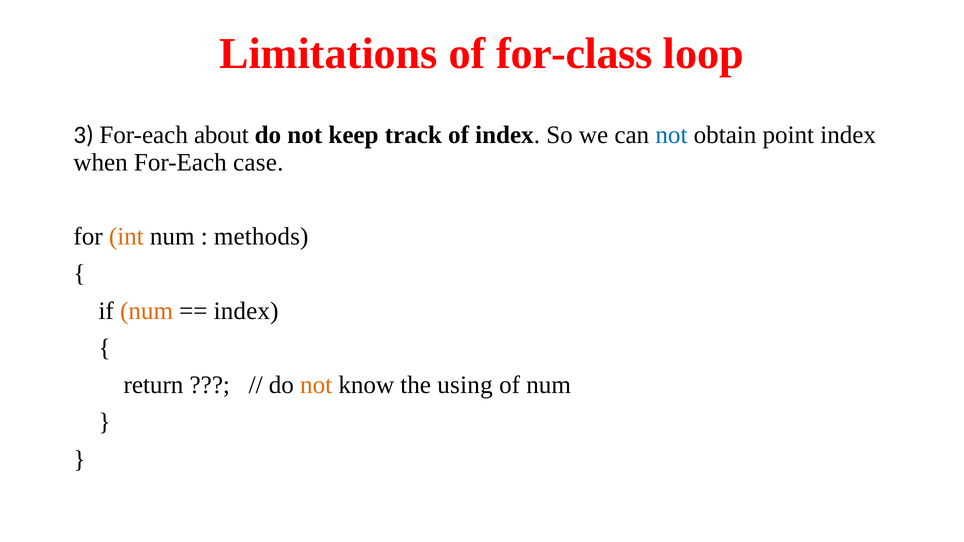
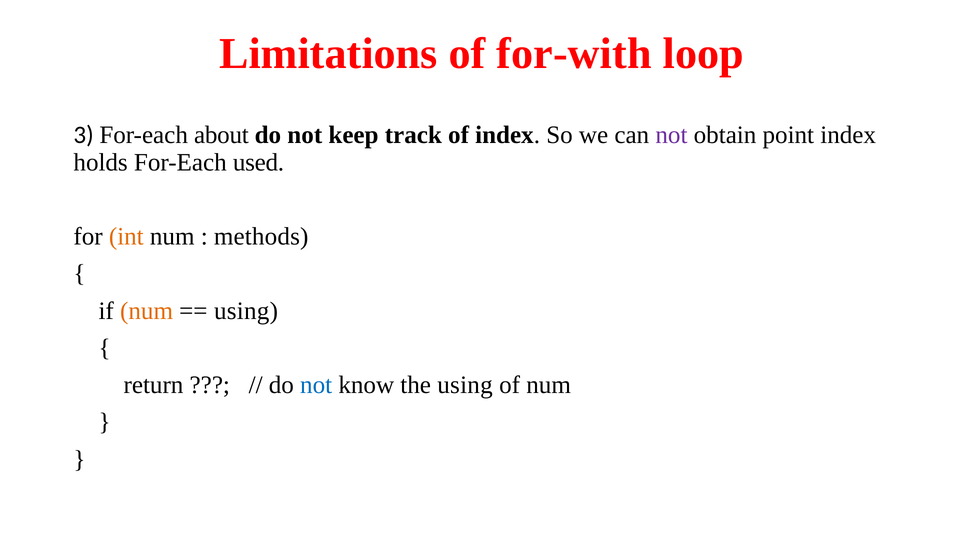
for-class: for-class -> for-with
not at (671, 135) colour: blue -> purple
when: when -> holds
case: case -> used
index at (246, 311): index -> using
not at (316, 385) colour: orange -> blue
